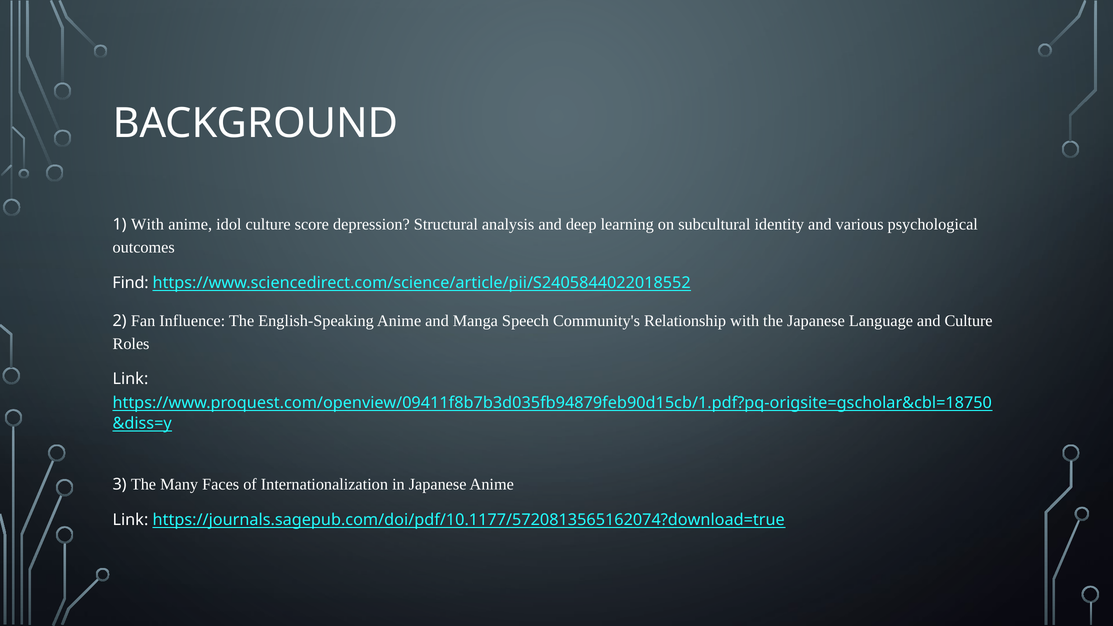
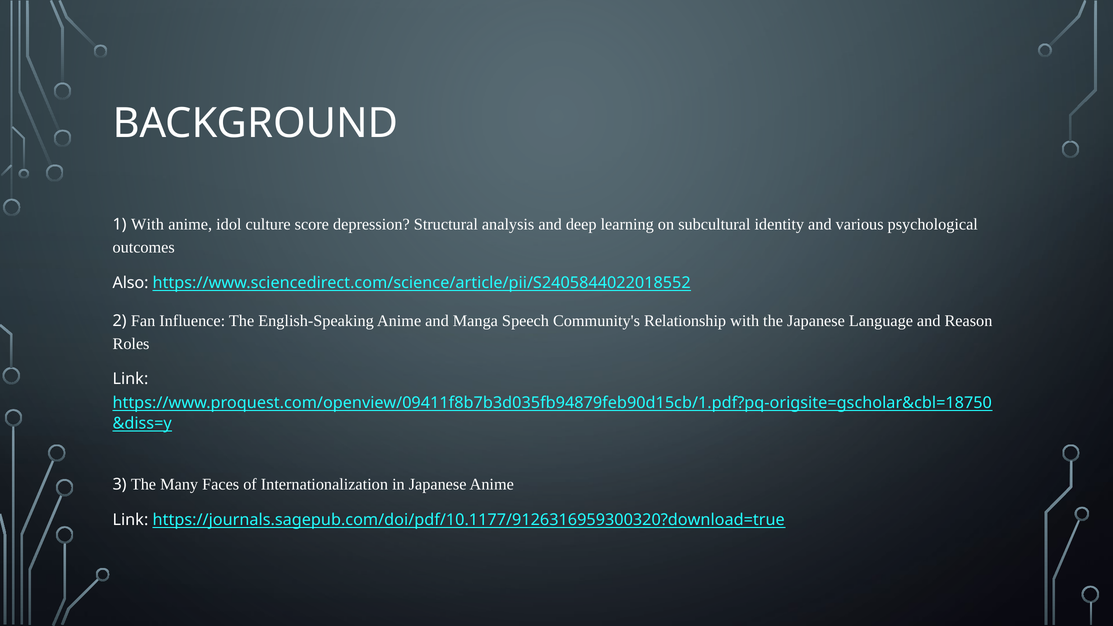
Find: Find -> Also
and Culture: Culture -> Reason
https://journals.sagepub.com/doi/pdf/10.1177/5720813565162074?download=true: https://journals.sagepub.com/doi/pdf/10.1177/5720813565162074?download=true -> https://journals.sagepub.com/doi/pdf/10.1177/9126316959300320?download=true
